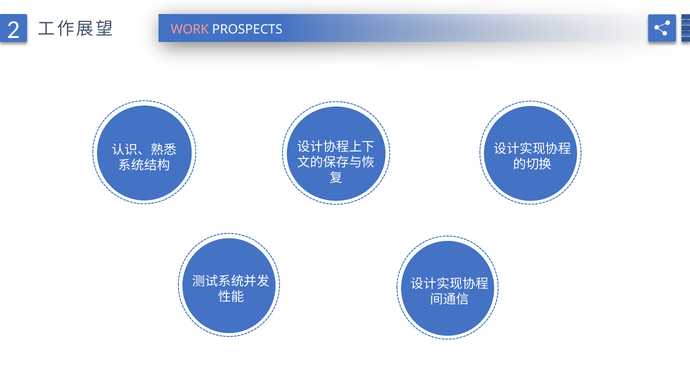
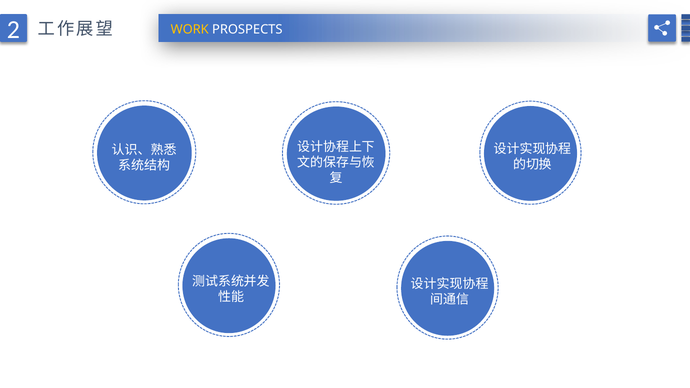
WORK colour: pink -> yellow
